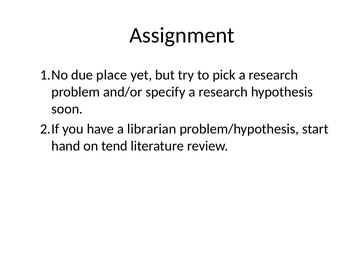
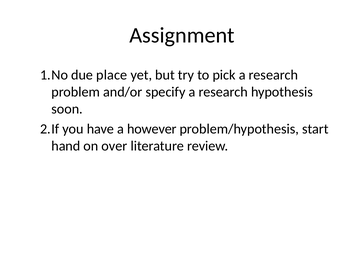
librarian: librarian -> however
tend: tend -> over
